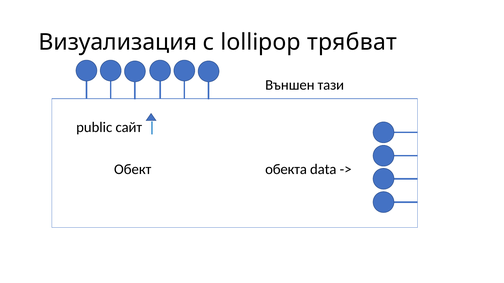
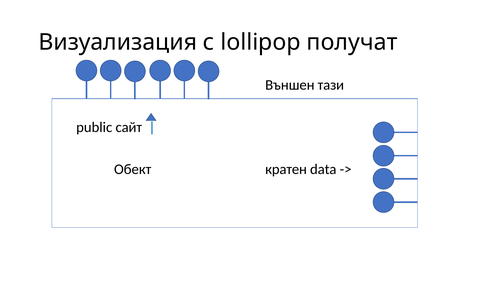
трябват: трябват -> получат
обекта: обекта -> кратен
